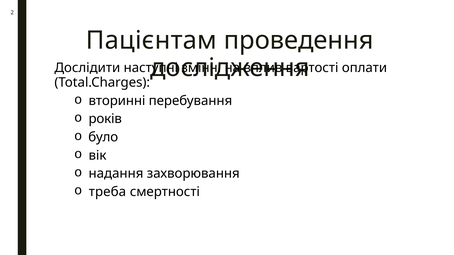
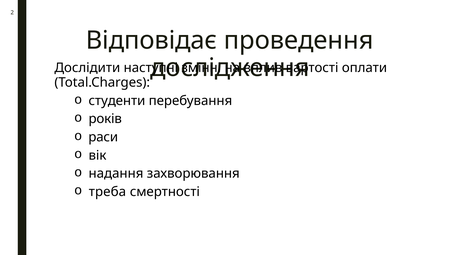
Пацієнтам: Пацієнтам -> Відповідає
вторинні: вторинні -> студенти
було: було -> раси
